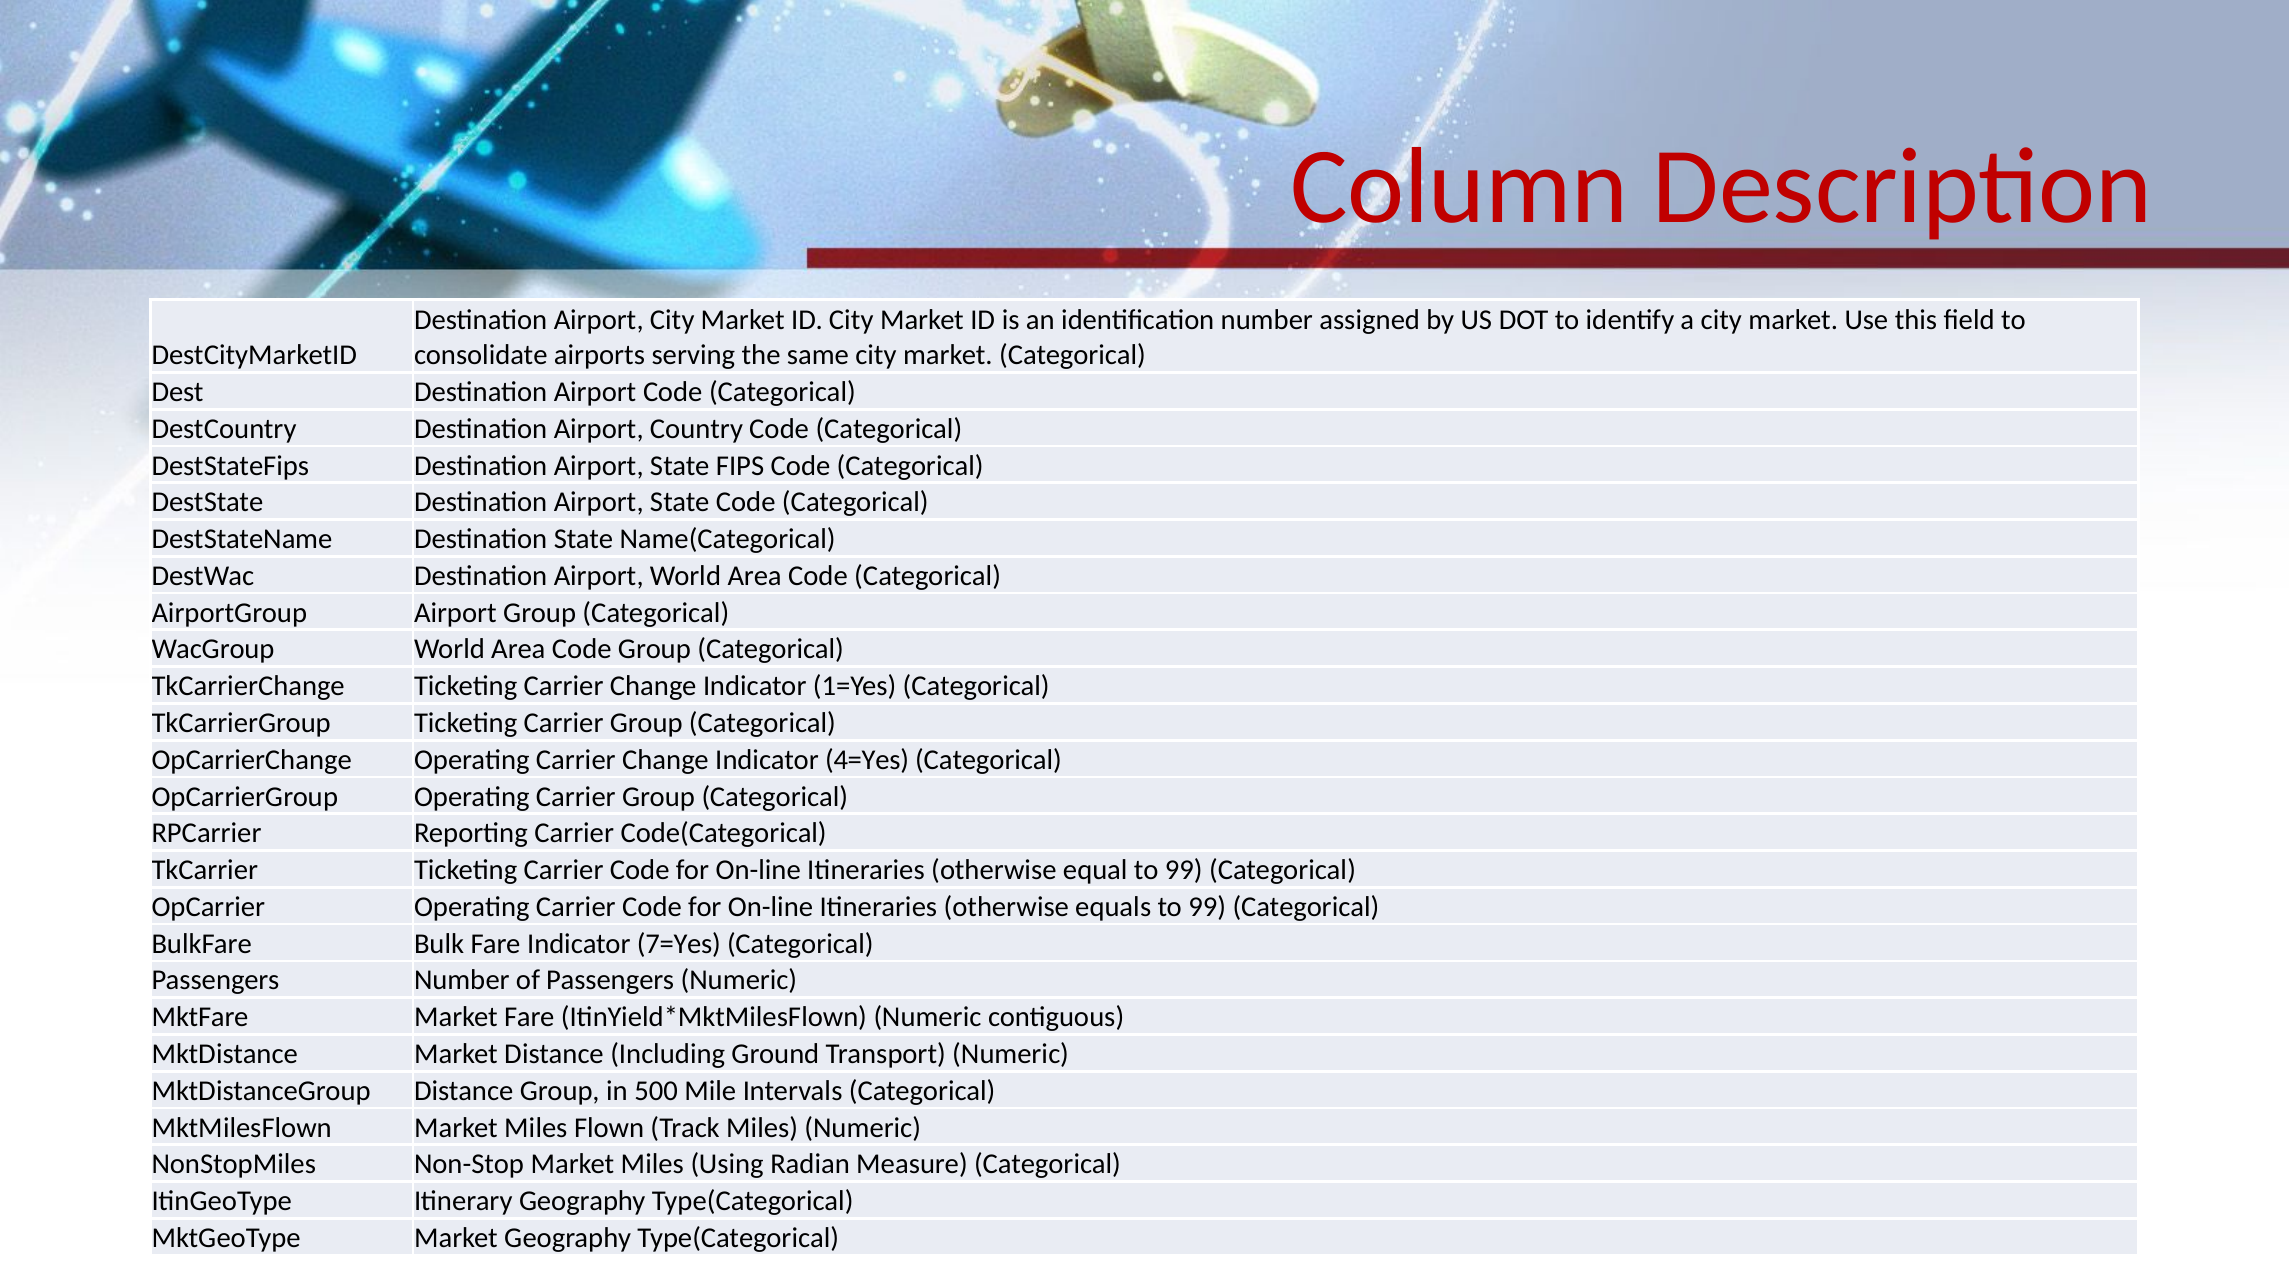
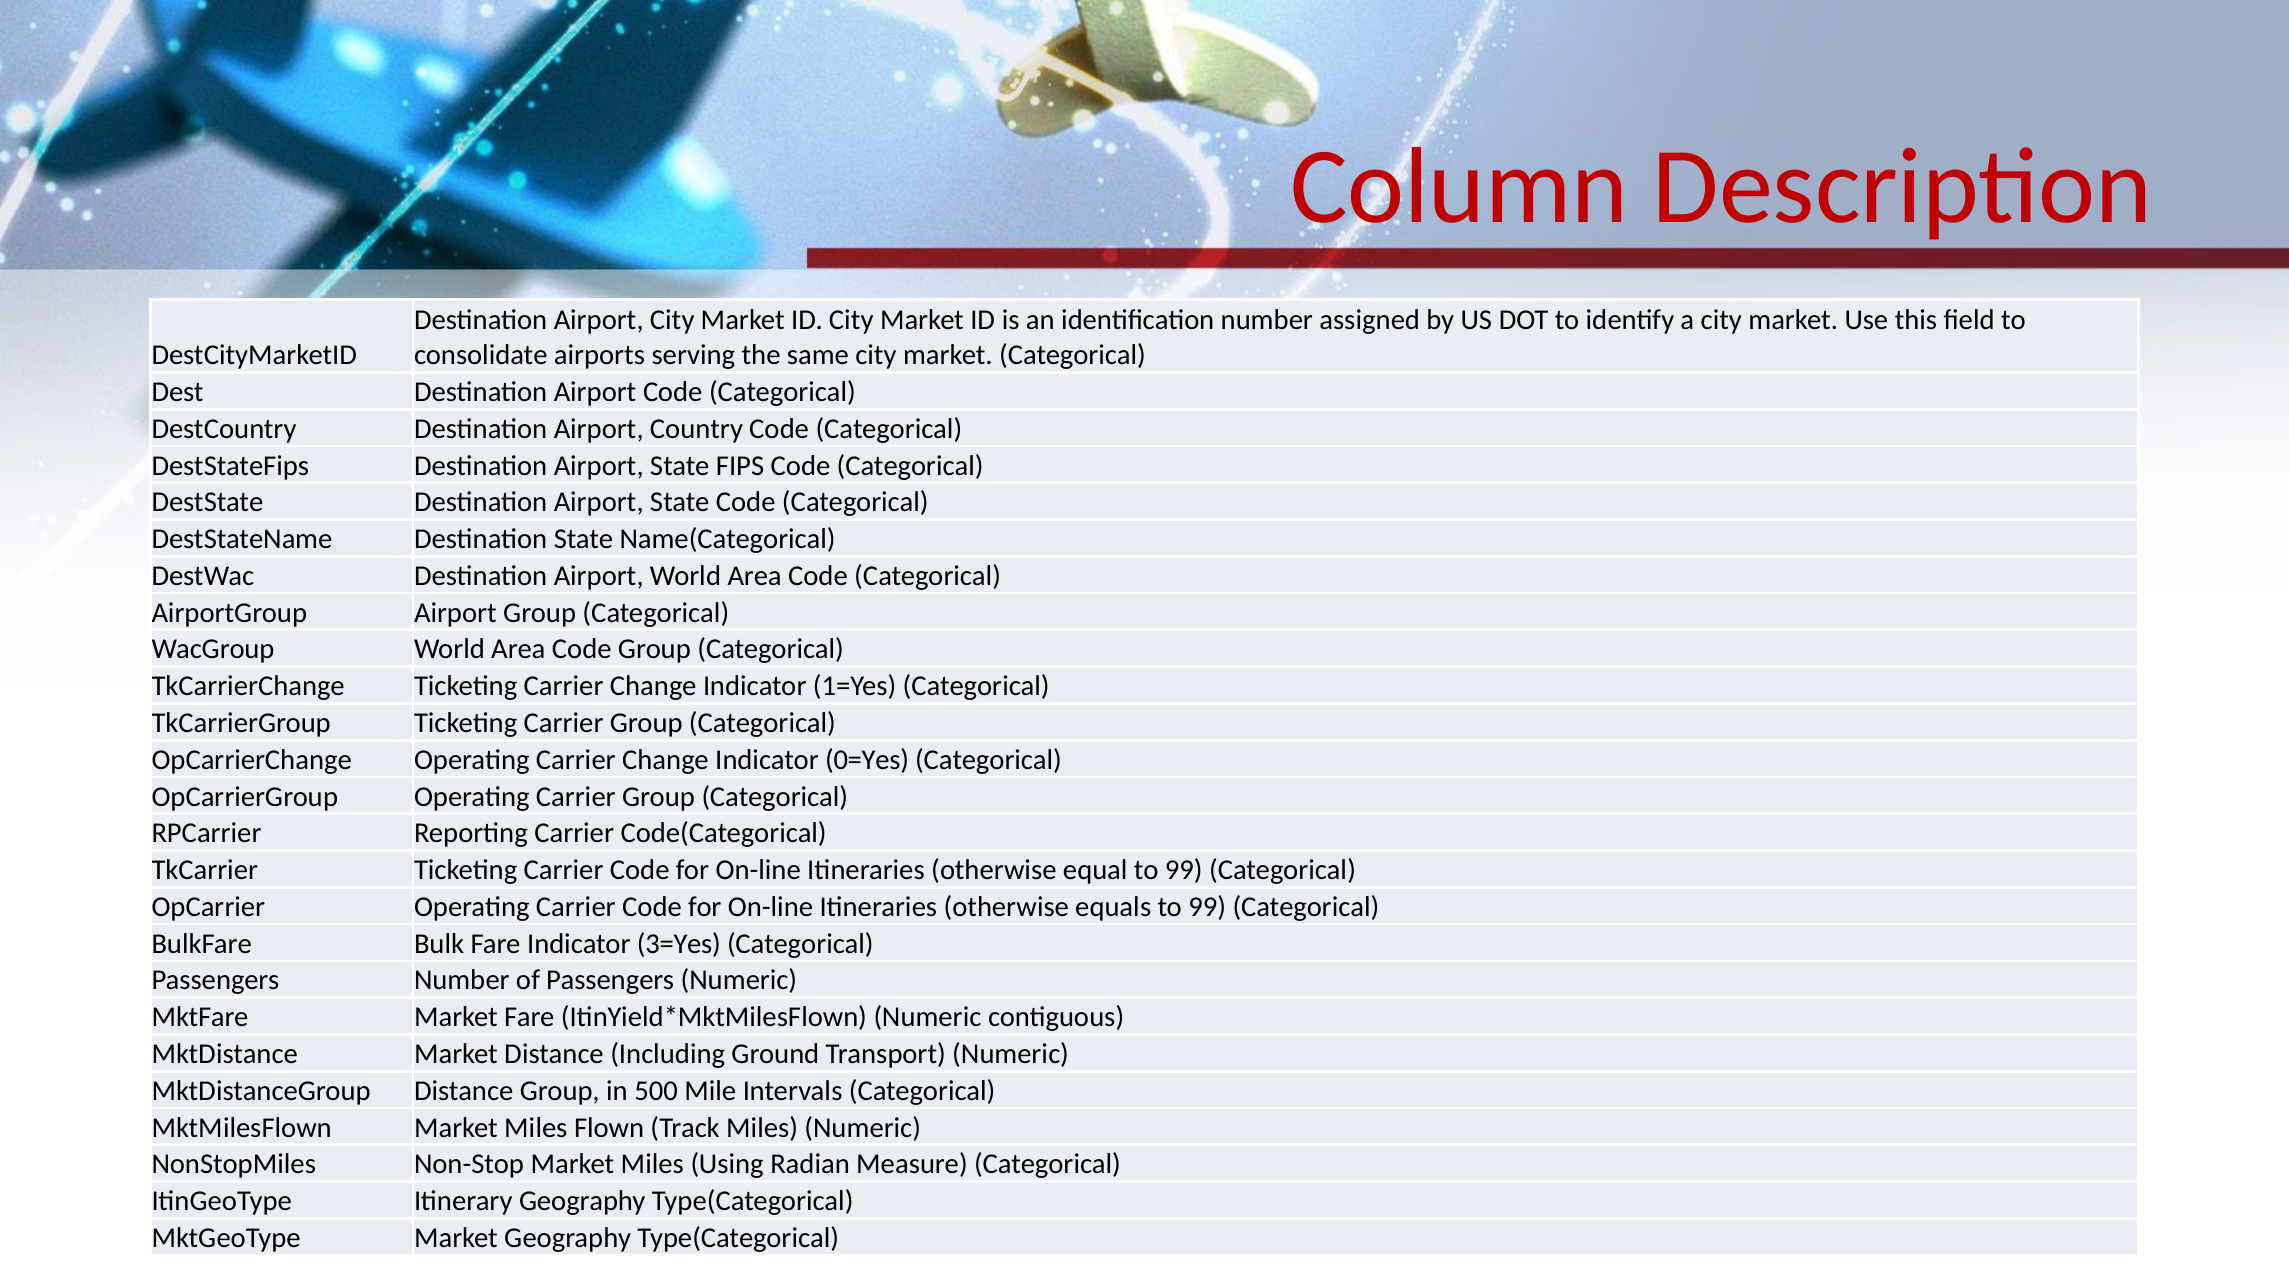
4=Yes: 4=Yes -> 0=Yes
7=Yes: 7=Yes -> 3=Yes
